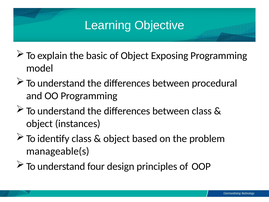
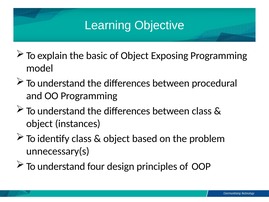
manageable(s: manageable(s -> unnecessary(s
